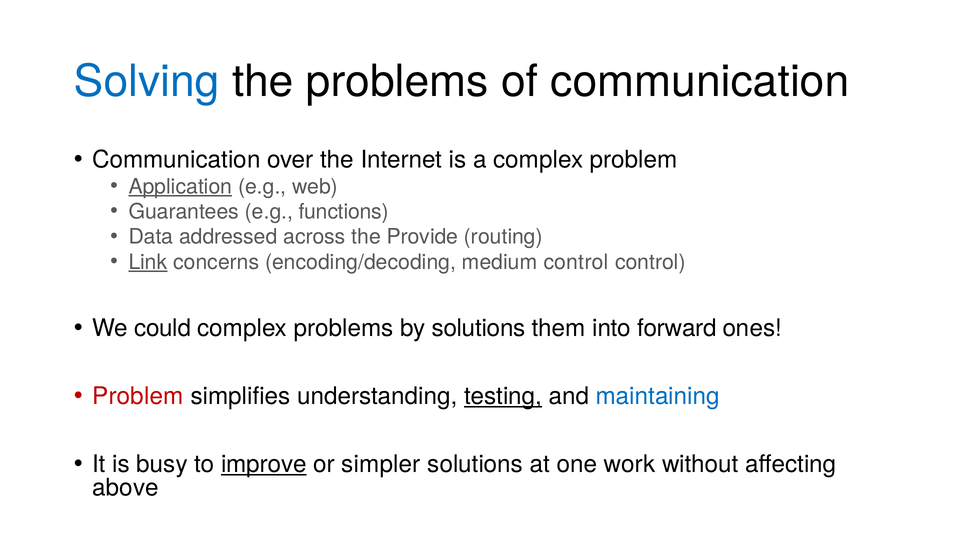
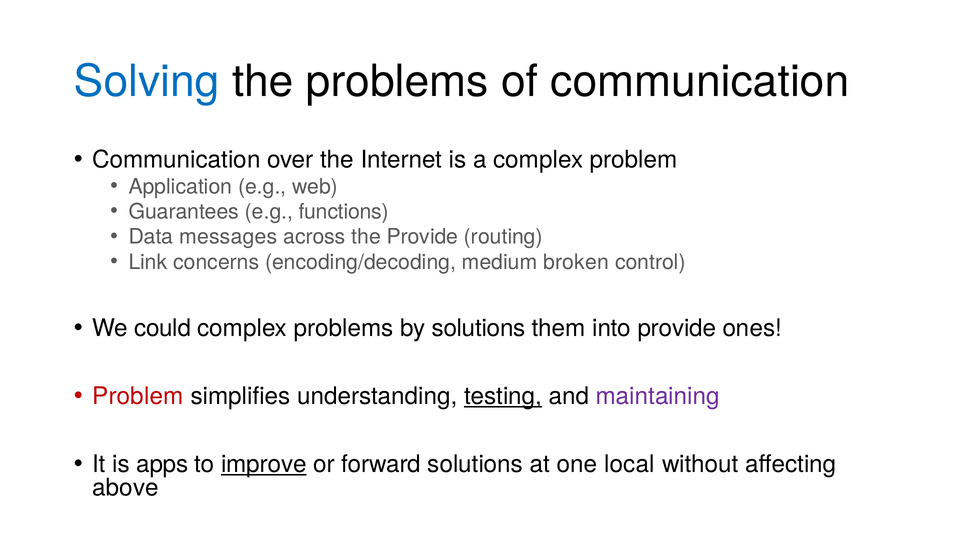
Application underline: present -> none
addressed: addressed -> messages
Link underline: present -> none
medium control: control -> broken
into forward: forward -> provide
maintaining colour: blue -> purple
busy: busy -> apps
simpler: simpler -> forward
work: work -> local
